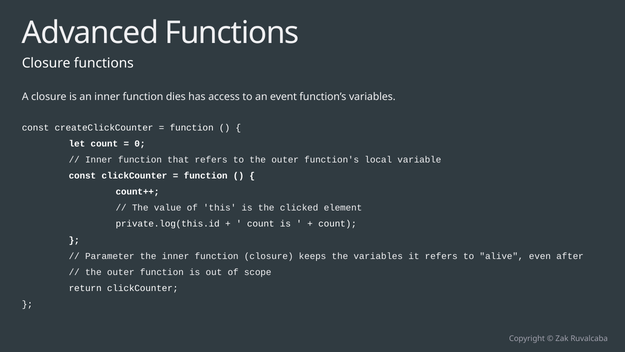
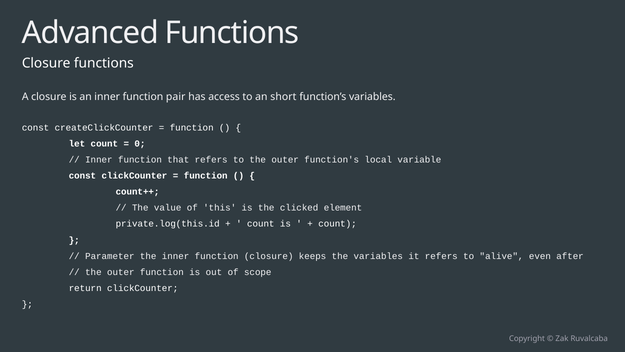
dies: dies -> pair
event: event -> short
